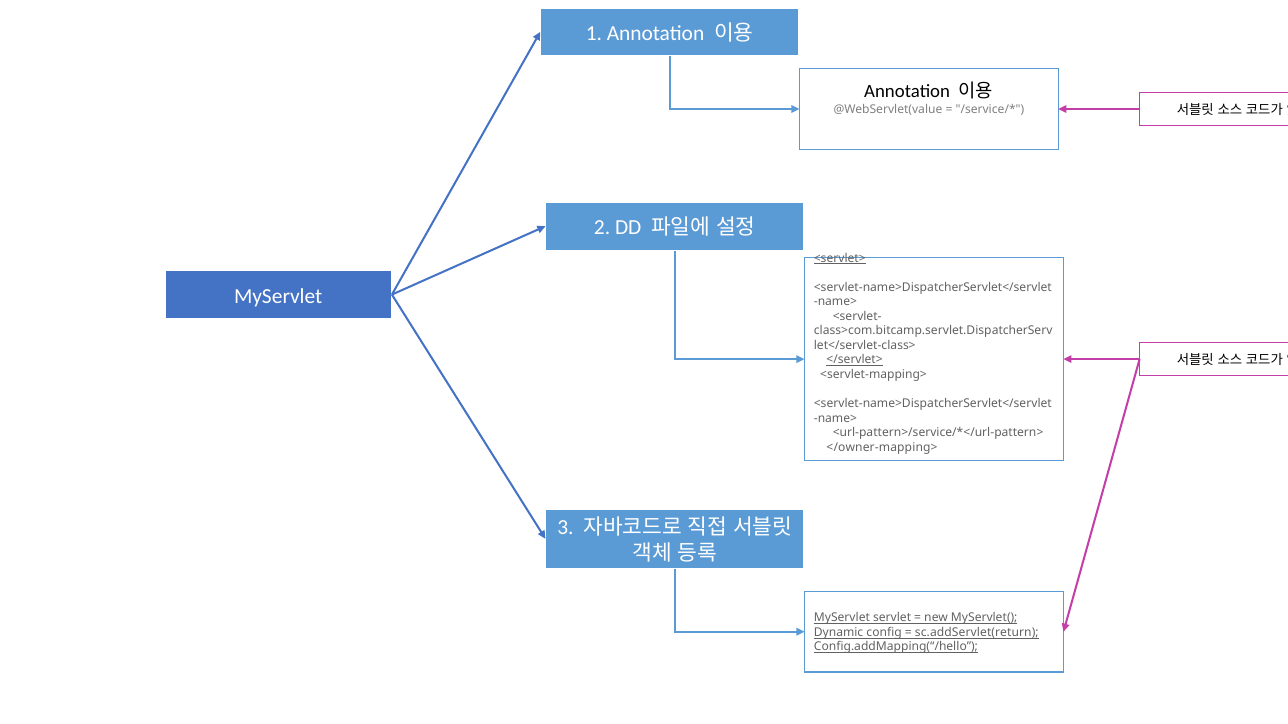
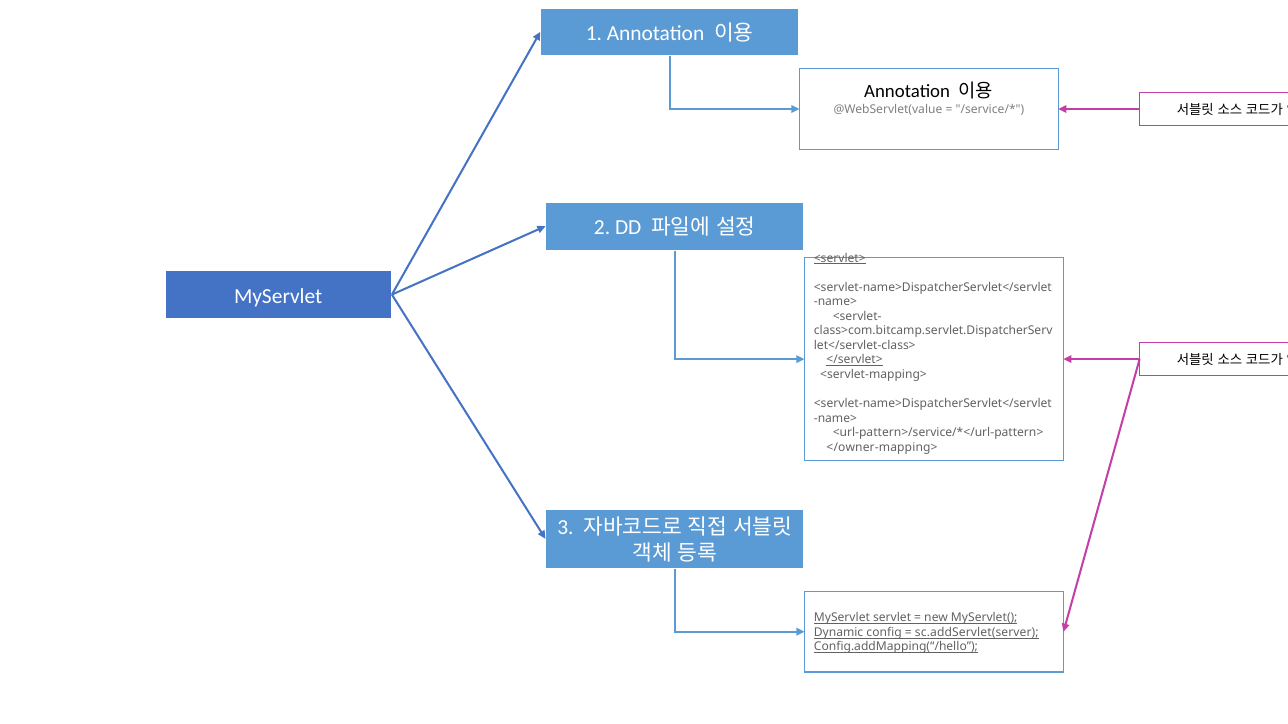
sc.addServlet(return: sc.addServlet(return -> sc.addServlet(server
